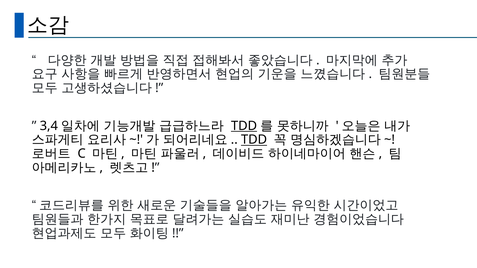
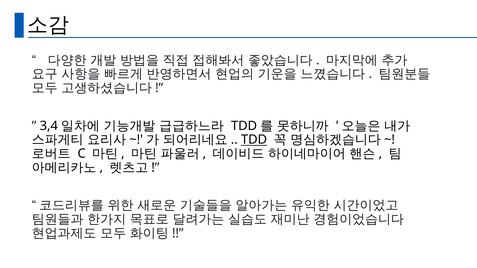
TDD at (244, 126) underline: present -> none
